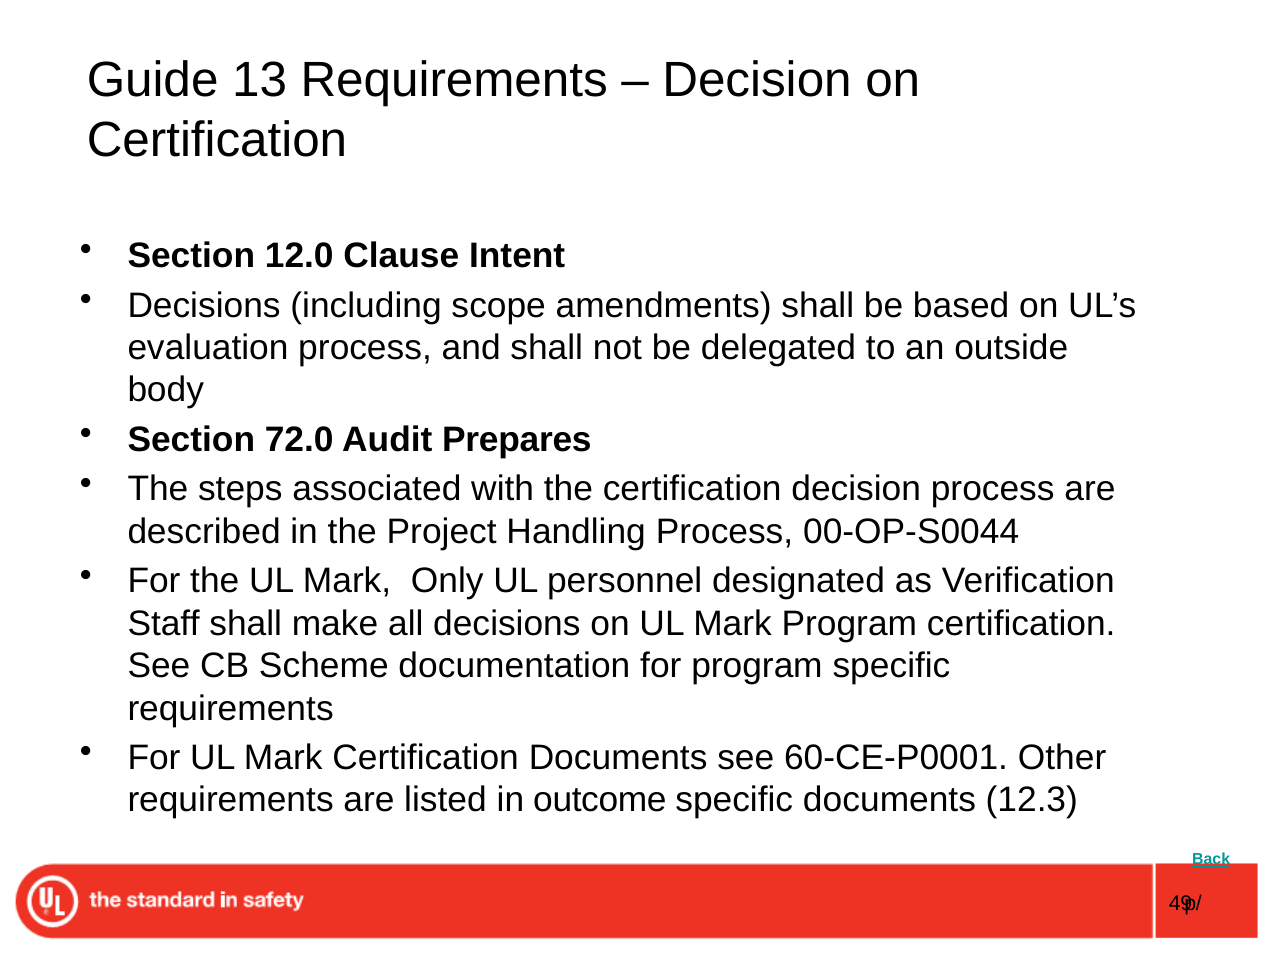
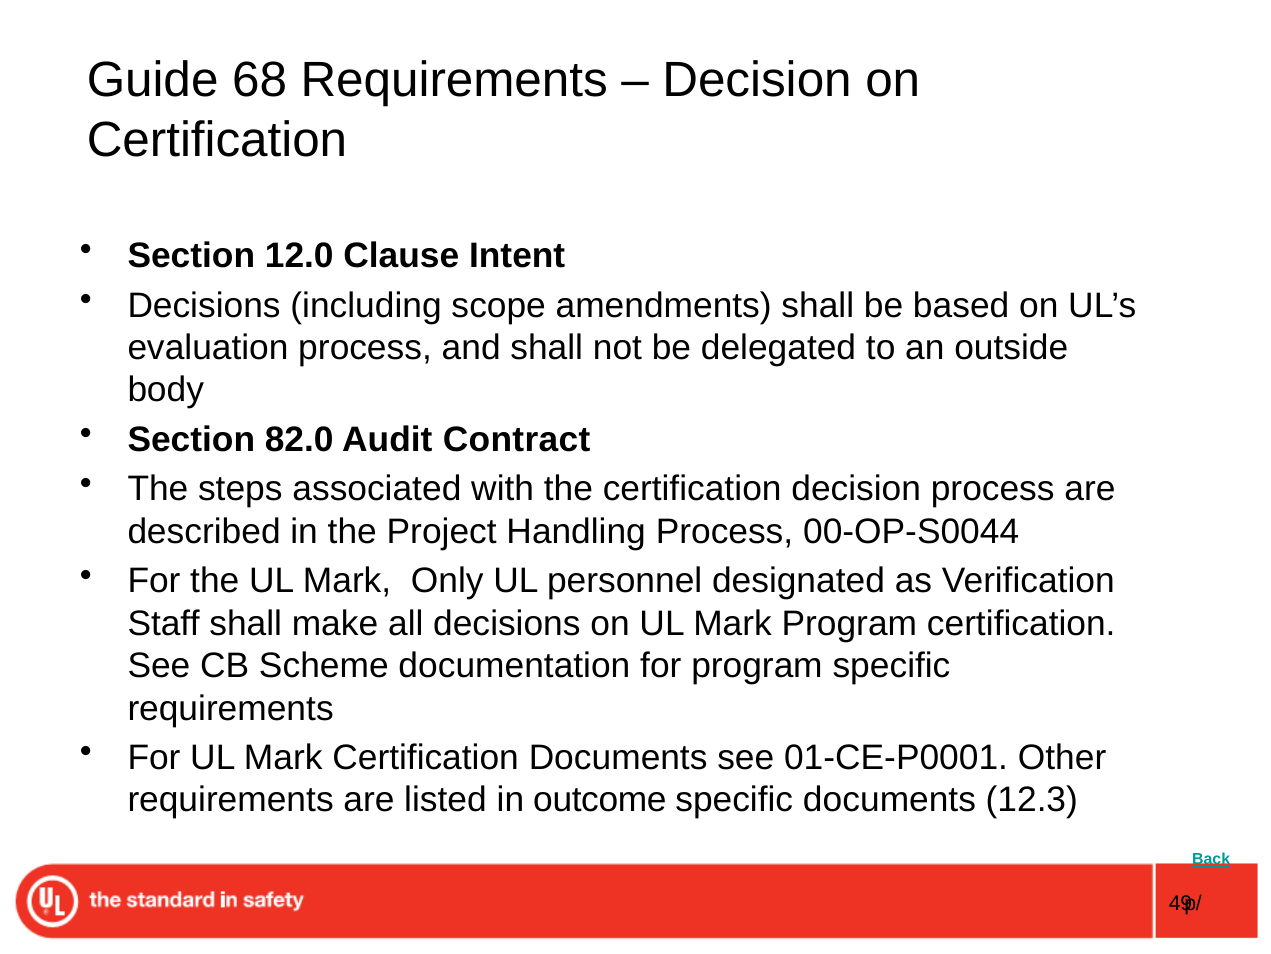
13: 13 -> 68
72.0: 72.0 -> 82.0
Prepares: Prepares -> Contract
60-CE-P0001: 60-CE-P0001 -> 01-CE-P0001
